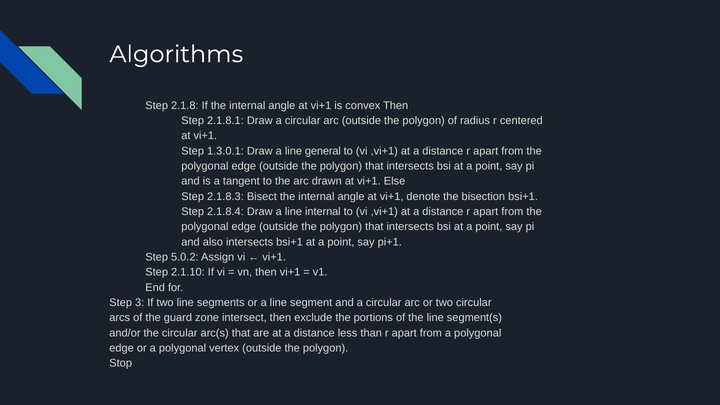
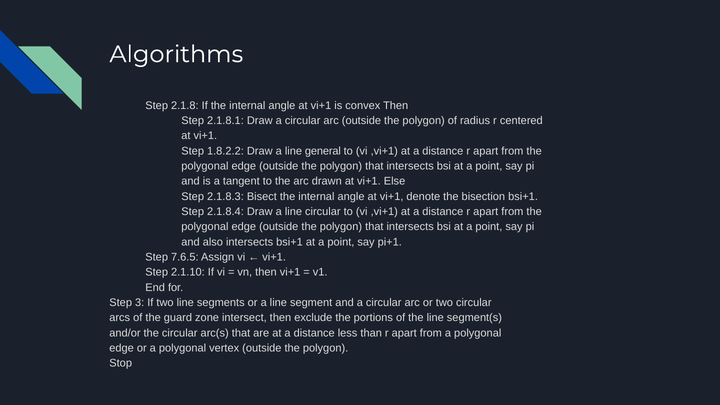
1.3.0.1: 1.3.0.1 -> 1.8.2.2
line internal: internal -> circular
5.0.2: 5.0.2 -> 7.6.5
